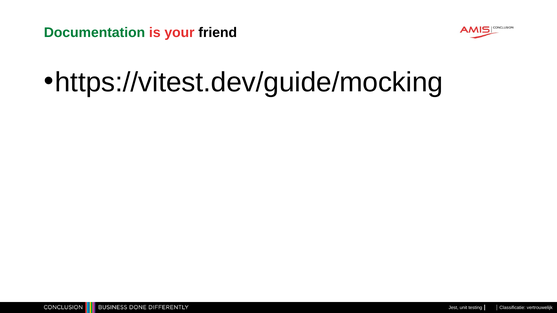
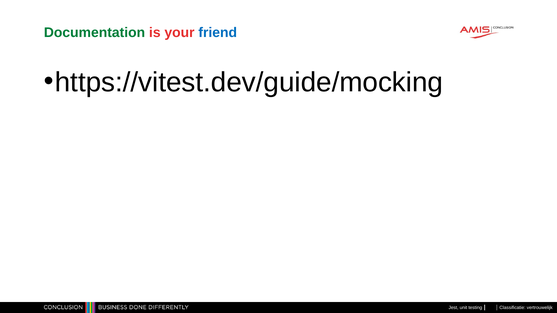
friend colour: black -> blue
